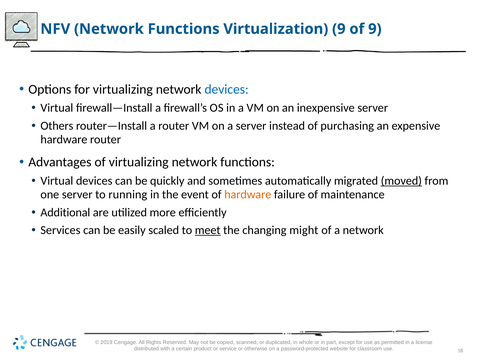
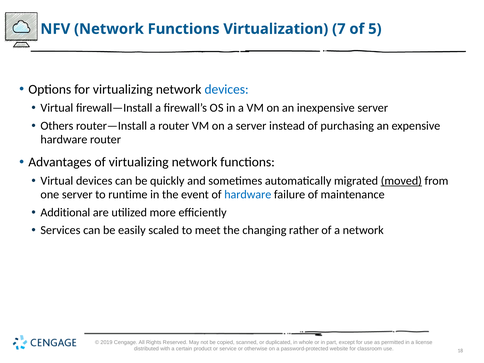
Virtualization 9: 9 -> 7
of 9: 9 -> 5
running: running -> runtime
hardware at (248, 195) colour: orange -> blue
meet underline: present -> none
might: might -> rather
